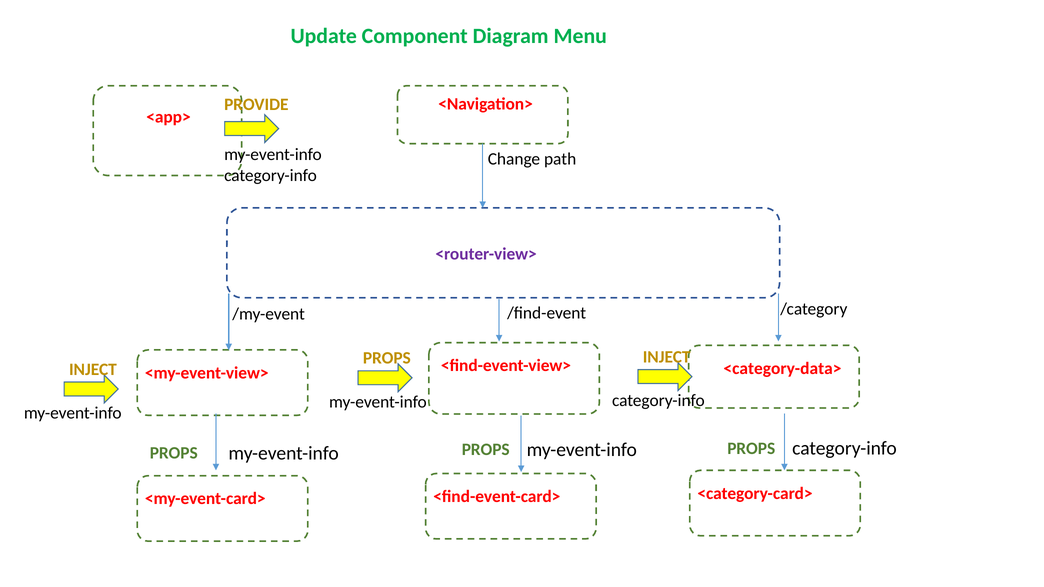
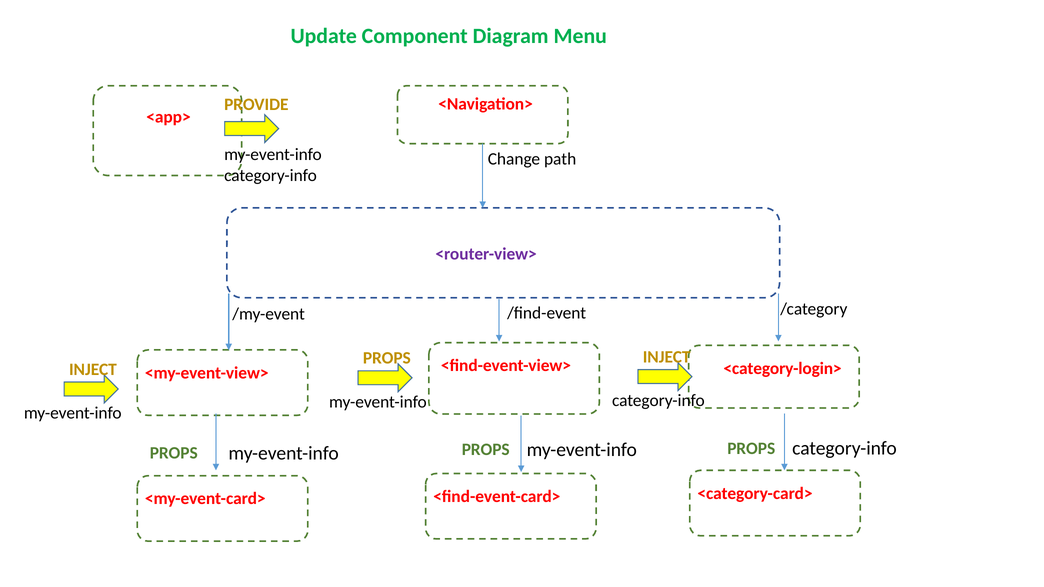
<category-data>: <category-data> -> <category-login>
